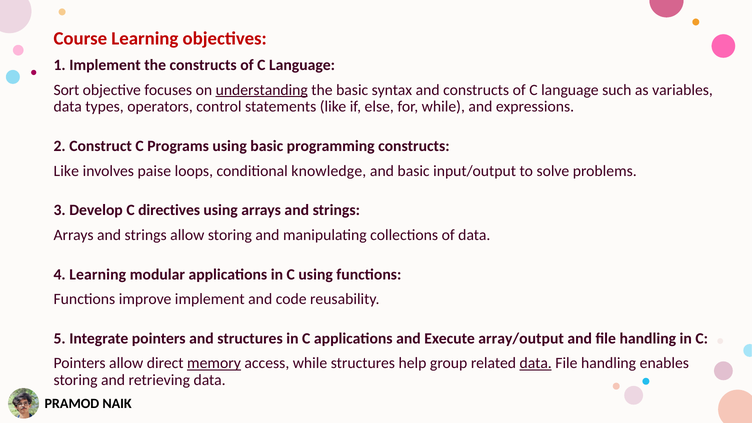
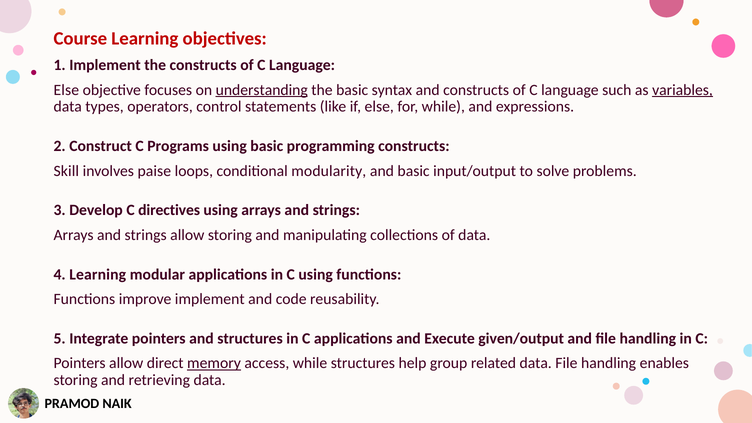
Sort at (66, 90): Sort -> Else
variables underline: none -> present
Like at (66, 171): Like -> Skill
knowledge: knowledge -> modularity
array/output: array/output -> given/output
data at (536, 363) underline: present -> none
